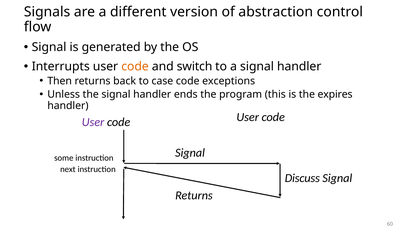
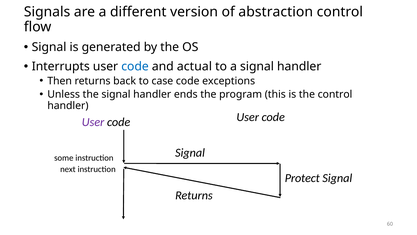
code at (135, 66) colour: orange -> blue
switch: switch -> actual
the expires: expires -> control
Discuss: Discuss -> Protect
